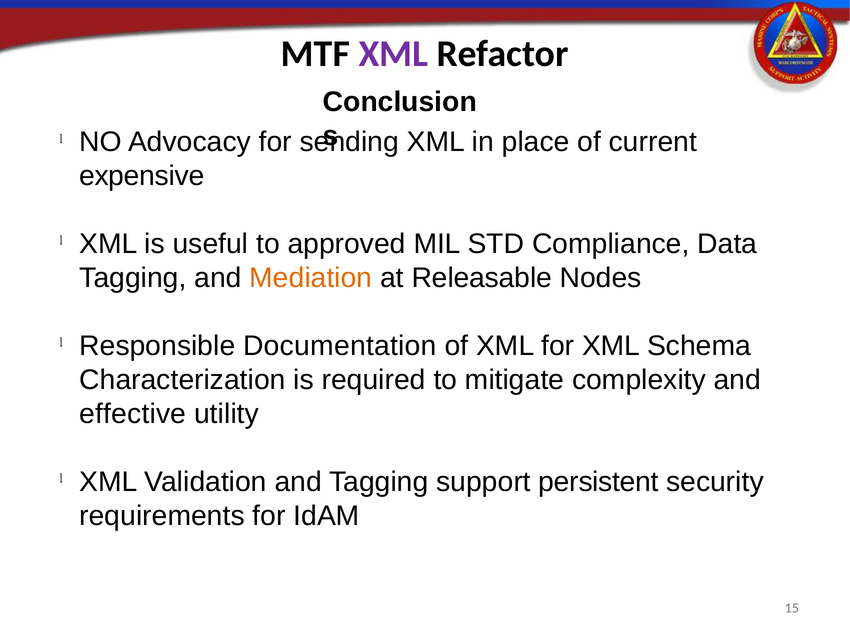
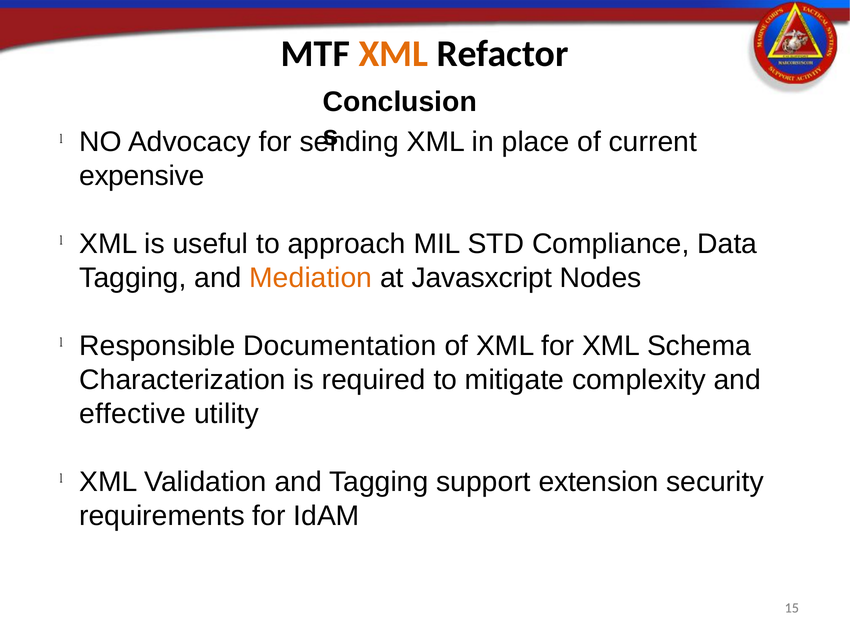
XML at (393, 54) colour: purple -> orange
approved: approved -> approach
Releasable: Releasable -> Javasxcript
persistent: persistent -> extension
